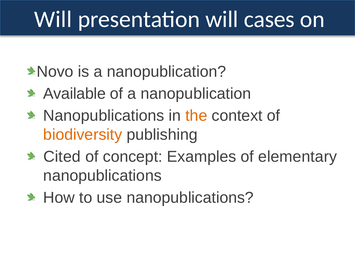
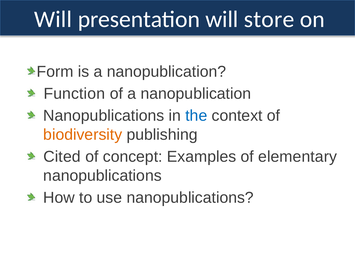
cases: cases -> store
Novo: Novo -> Form
Available: Available -> Function
the colour: orange -> blue
